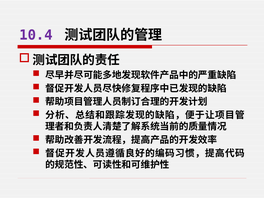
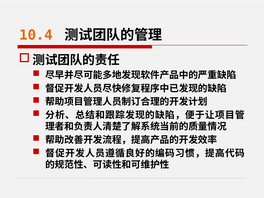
10.4 colour: purple -> orange
